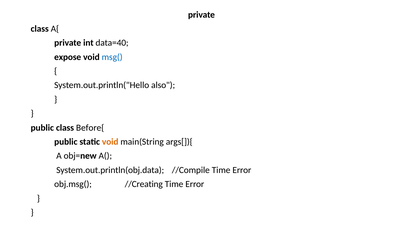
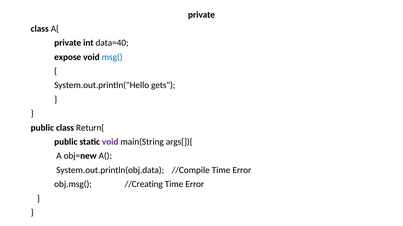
also: also -> gets
Before{: Before{ -> Return{
void at (110, 142) colour: orange -> purple
